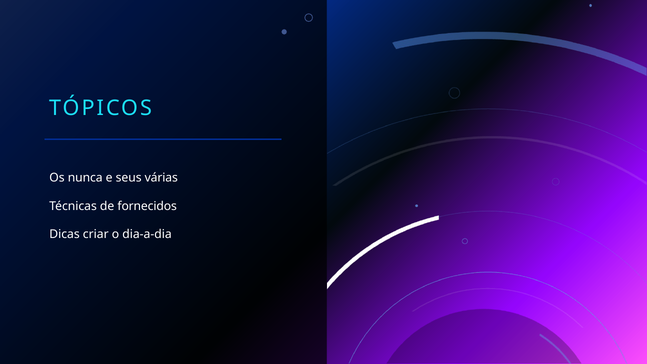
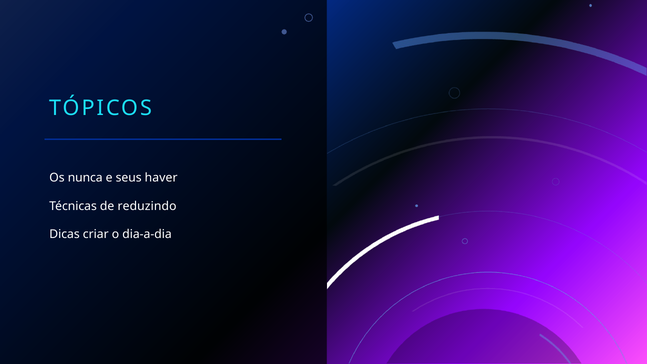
várias: várias -> haver
fornecidos: fornecidos -> reduzindo
